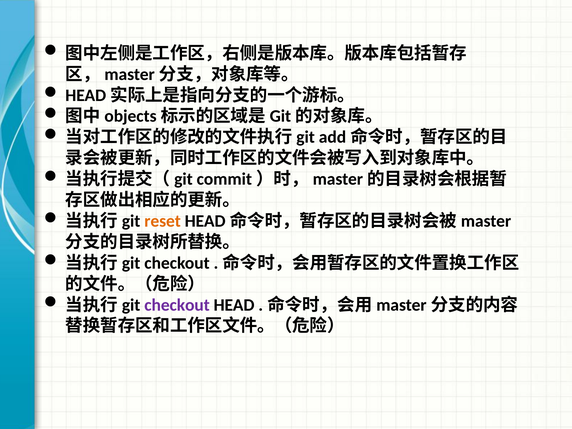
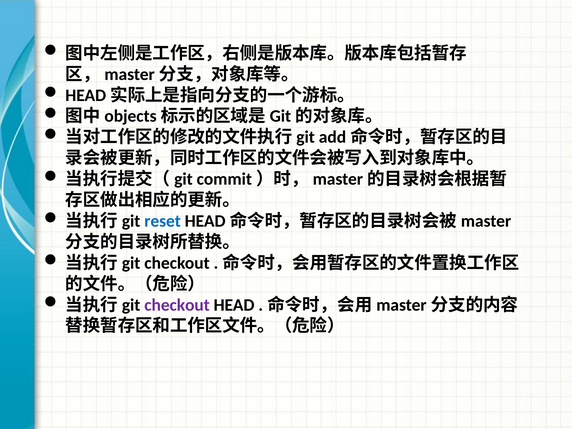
reset colour: orange -> blue
